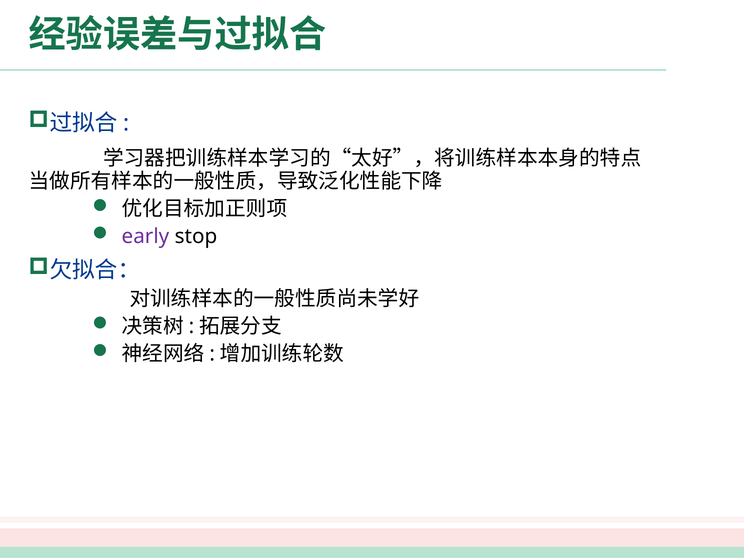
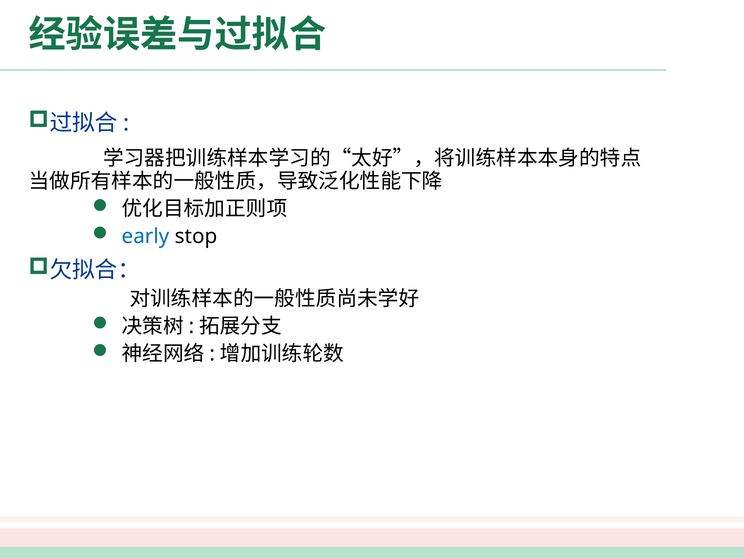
early colour: purple -> blue
